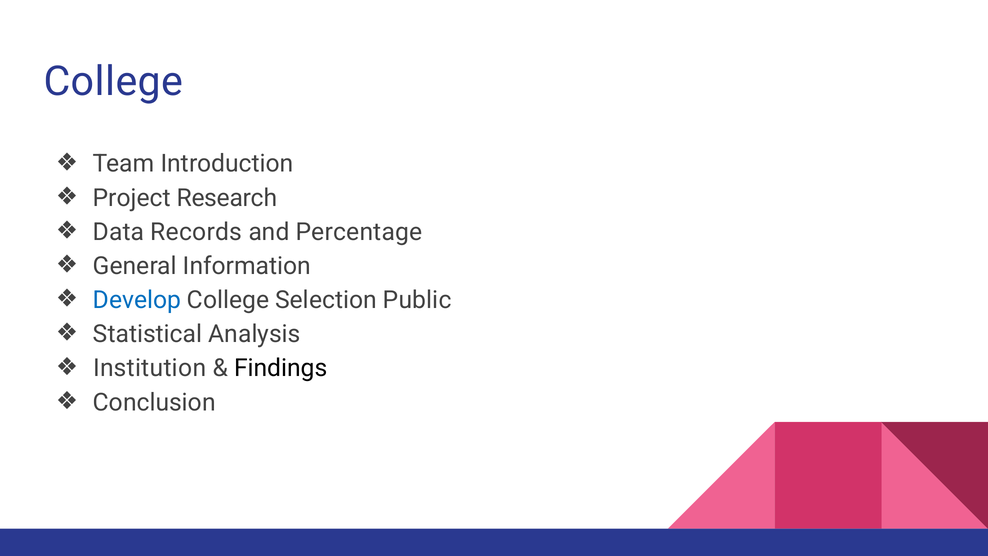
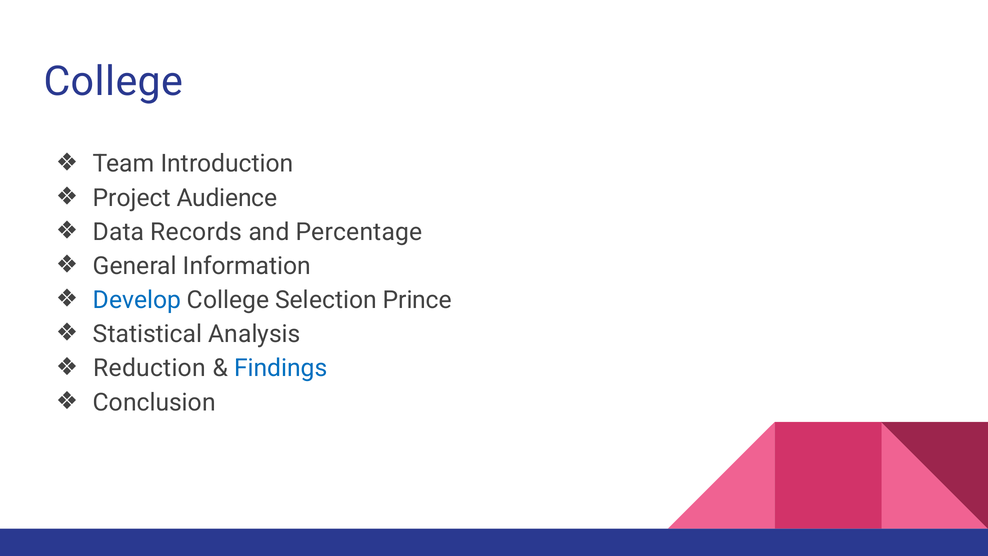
Research: Research -> Audience
Public: Public -> Prince
Institution: Institution -> Reduction
Findings colour: black -> blue
